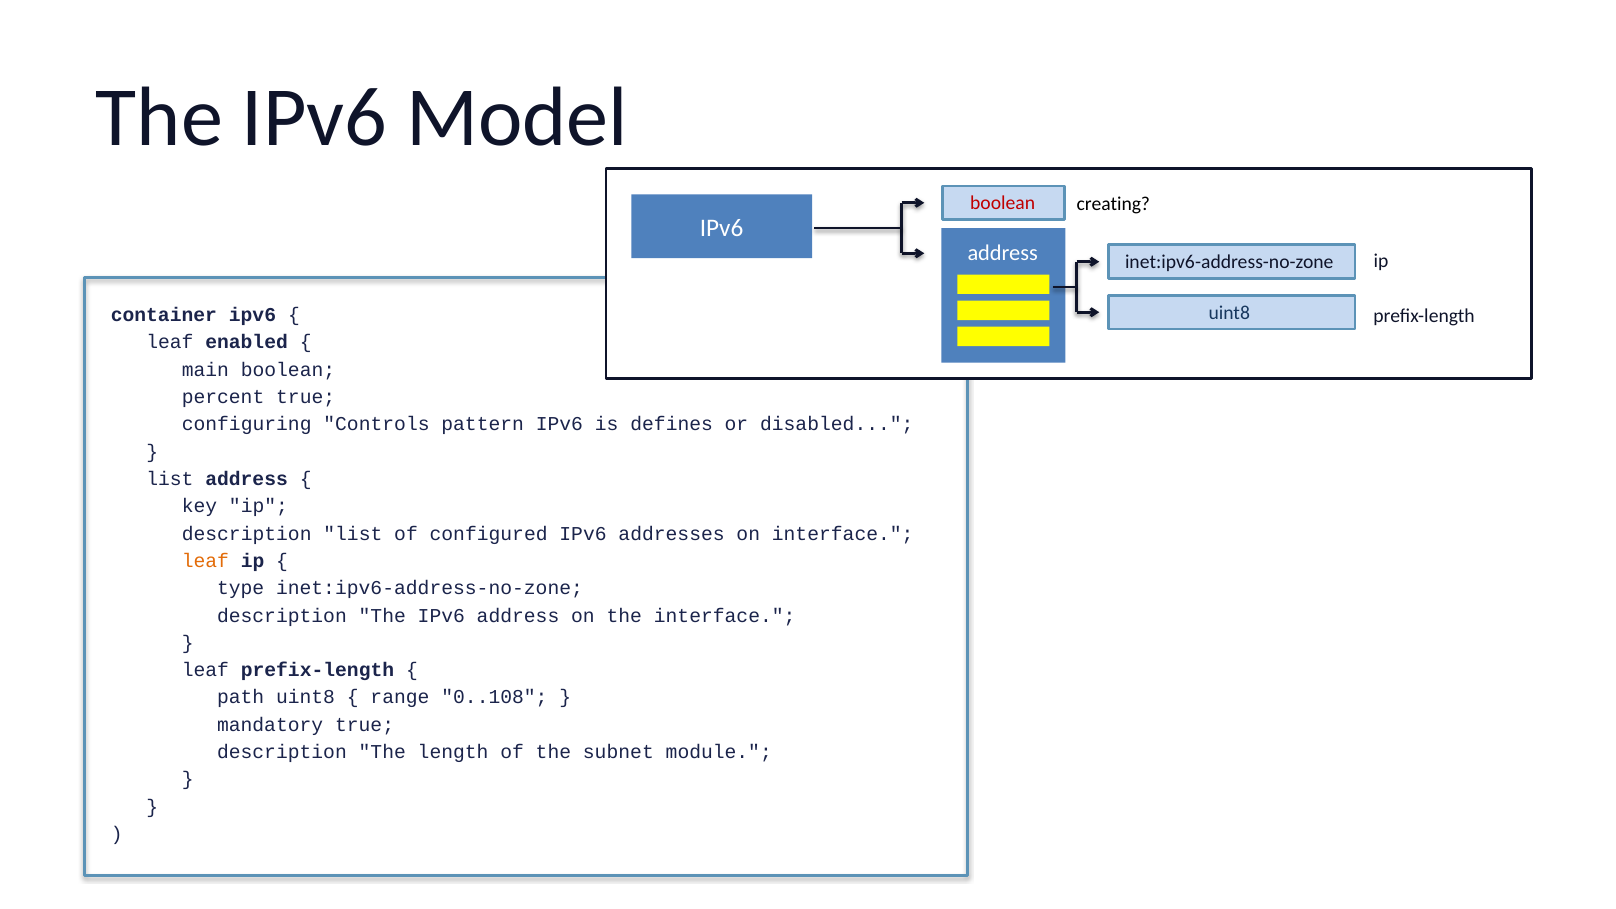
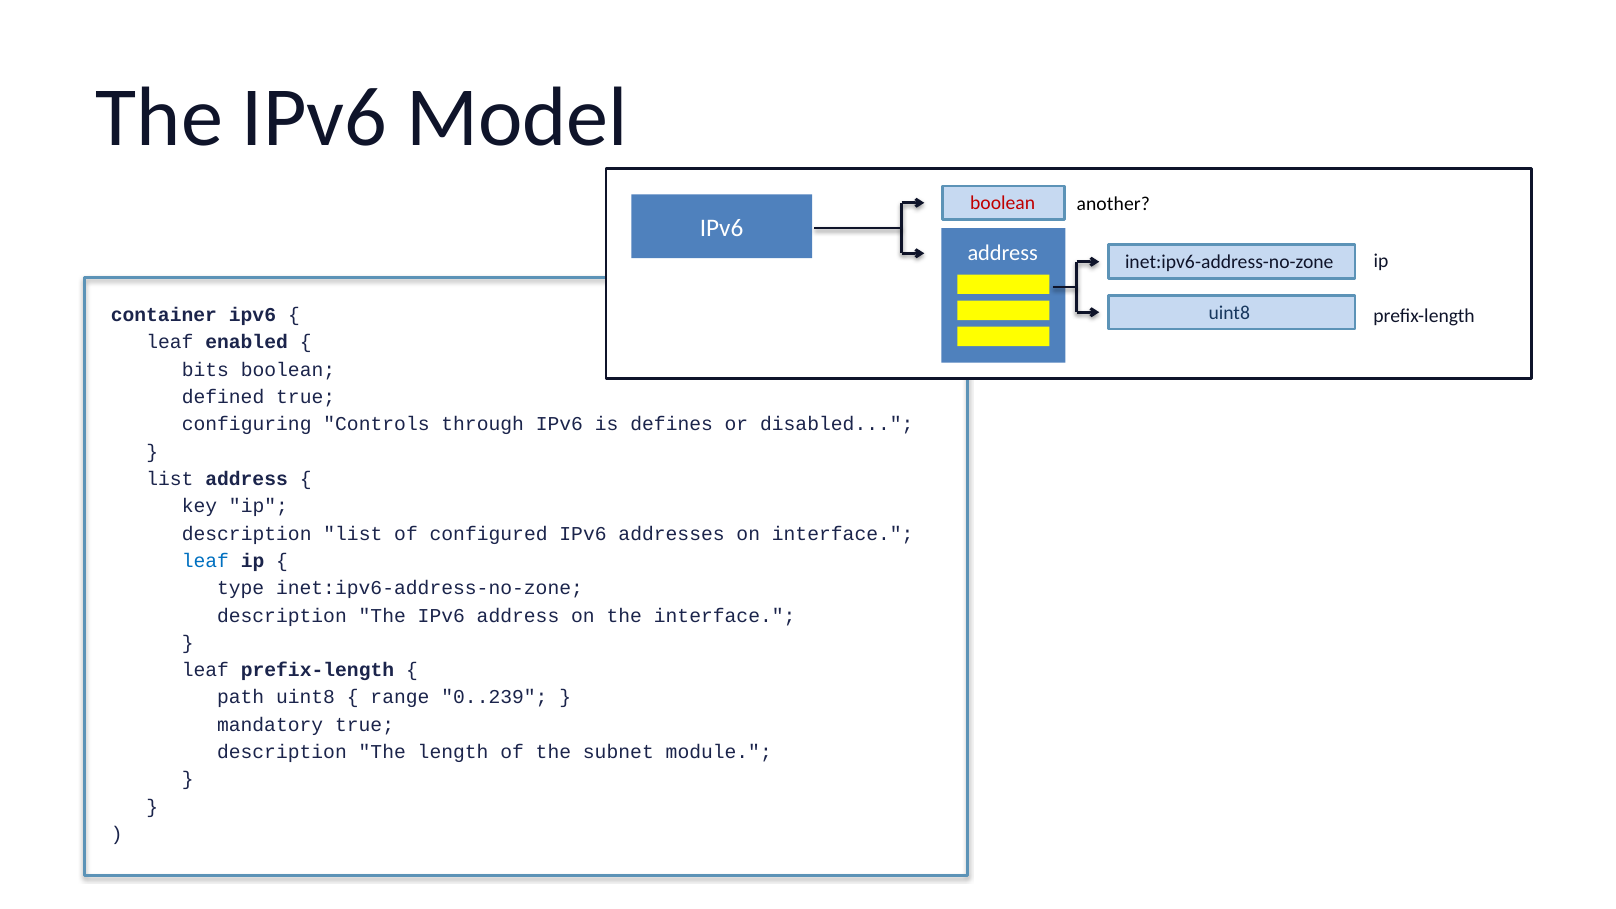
creating: creating -> another
main: main -> bits
percent: percent -> defined
pattern: pattern -> through
leaf at (205, 561) colour: orange -> blue
0..108: 0..108 -> 0..239
